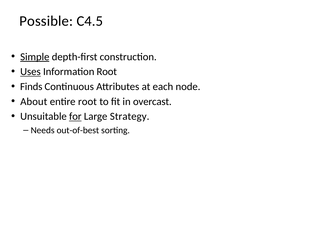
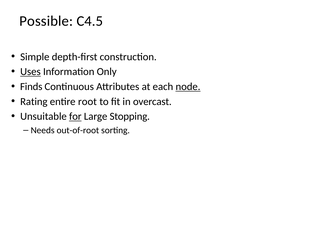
Simple underline: present -> none
Information Root: Root -> Only
node underline: none -> present
About: About -> Rating
Strategy: Strategy -> Stopping
out-of-best: out-of-best -> out-of-root
